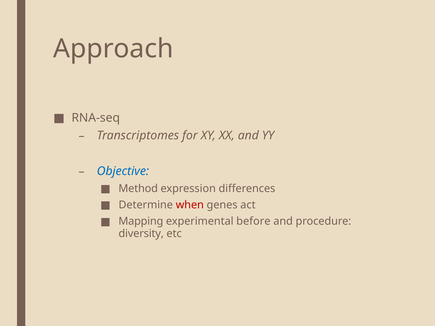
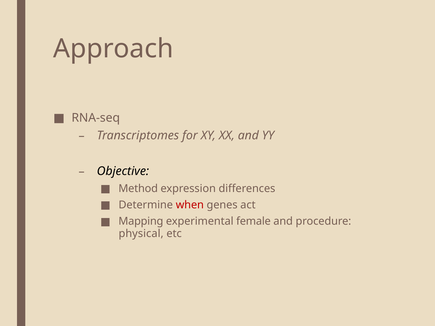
Objective colour: blue -> black
before: before -> female
diversity: diversity -> physical
